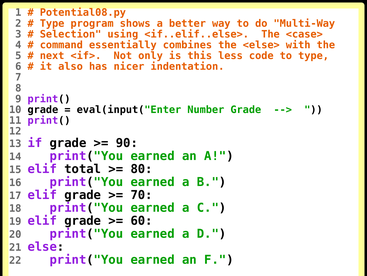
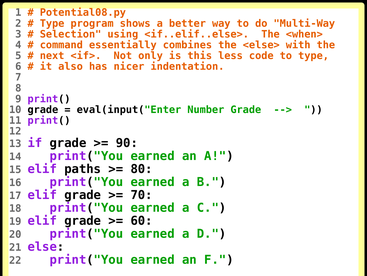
<case>: <case> -> <when>
total: total -> paths
